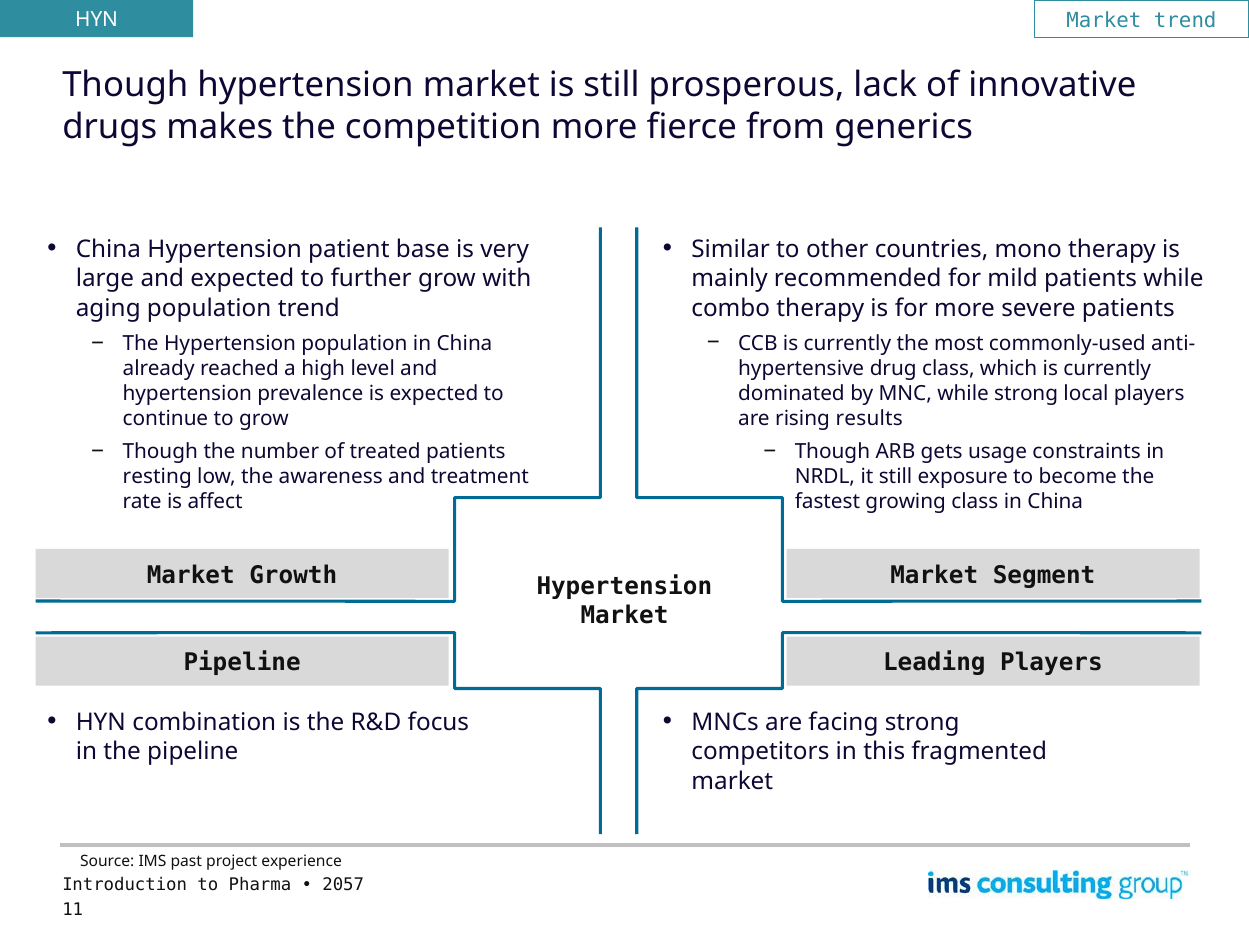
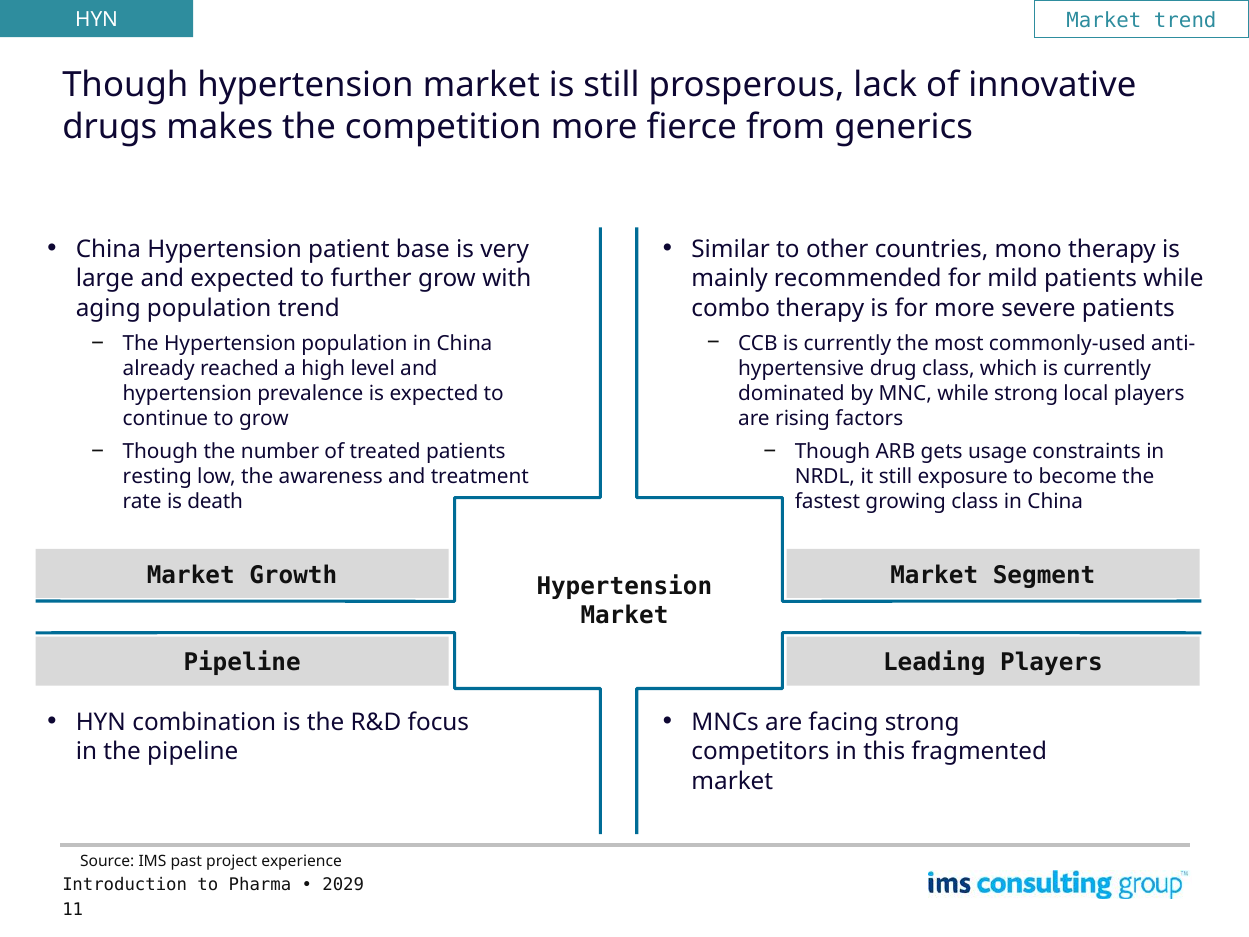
results: results -> factors
affect: affect -> death
2057: 2057 -> 2029
